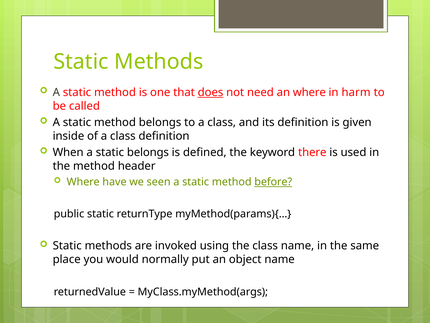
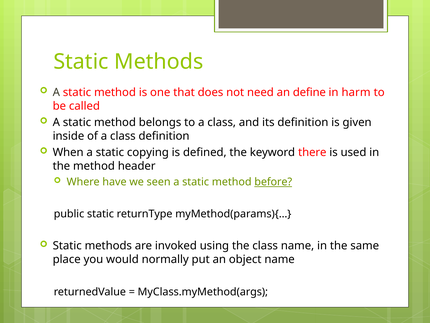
does underline: present -> none
an where: where -> define
static belongs: belongs -> copying
